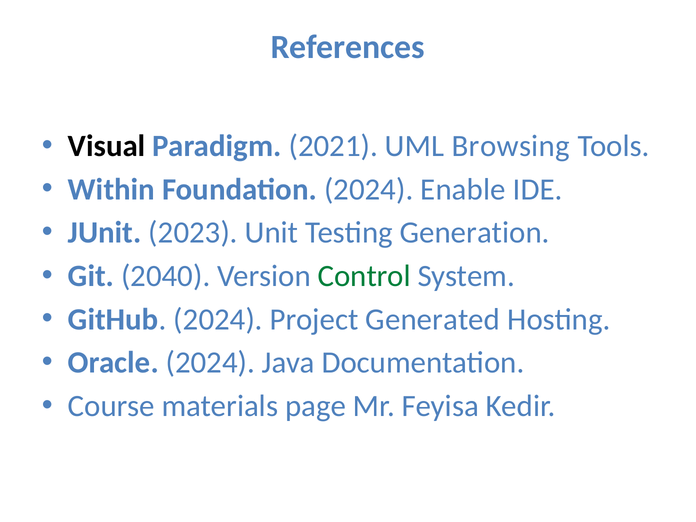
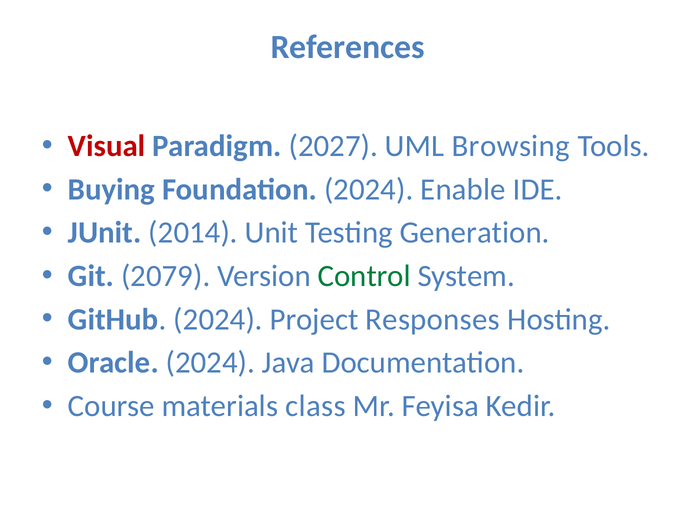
Visual colour: black -> red
2021: 2021 -> 2027
Within: Within -> Buying
2023: 2023 -> 2014
2040: 2040 -> 2079
Generated: Generated -> Responses
page: page -> class
